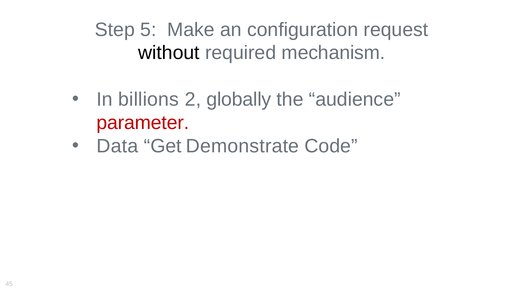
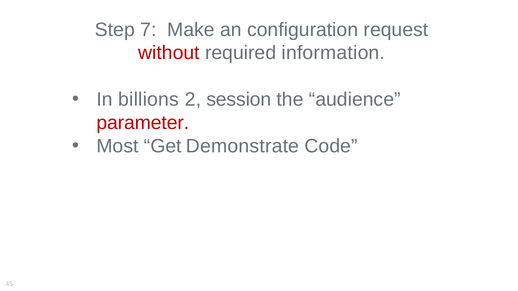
5: 5 -> 7
without colour: black -> red
mechanism: mechanism -> information
globally: globally -> session
Data: Data -> Most
